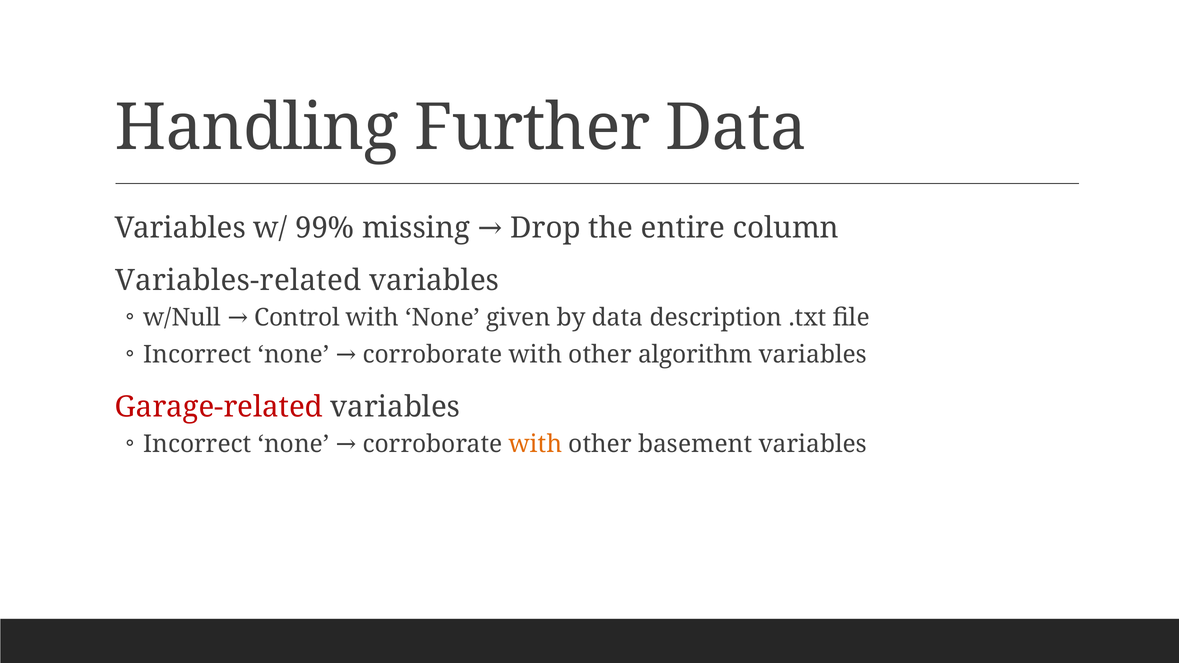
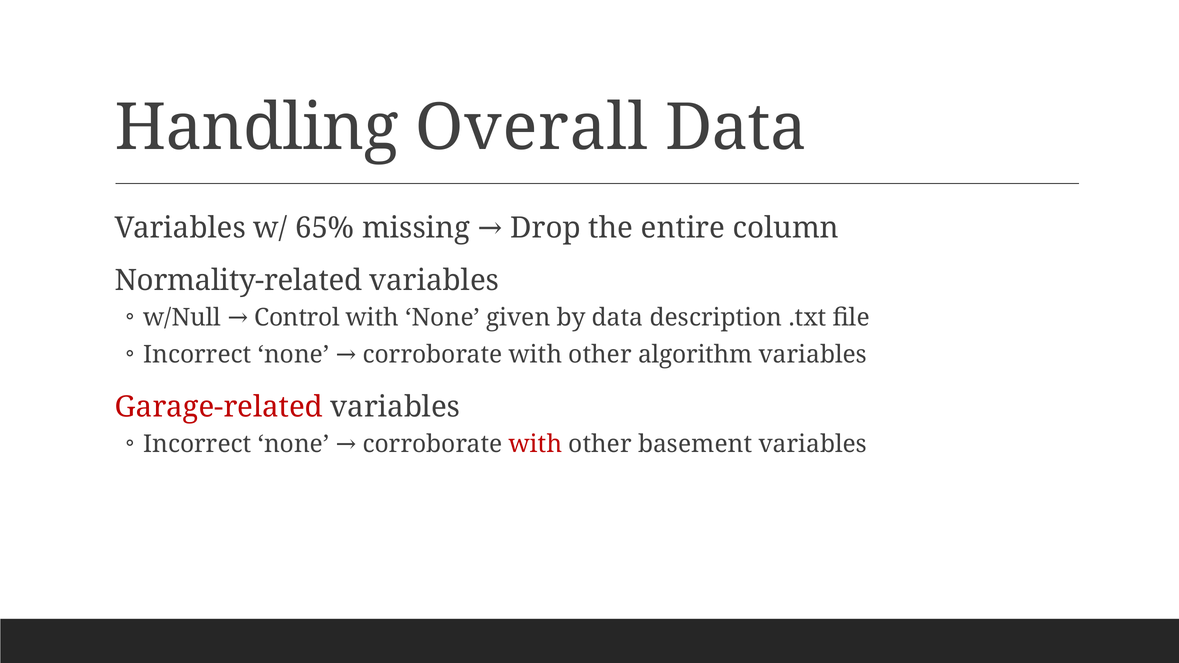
Further: Further -> Overall
99%: 99% -> 65%
Variables-related: Variables-related -> Normality-related
with at (535, 444) colour: orange -> red
